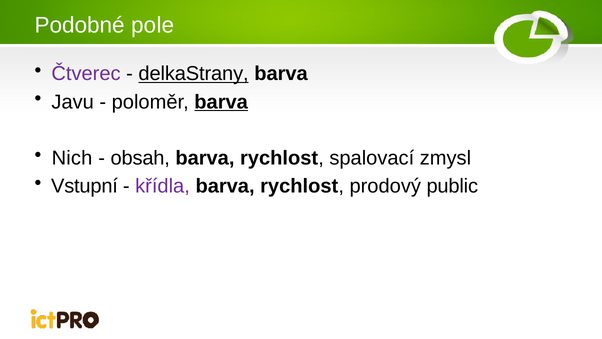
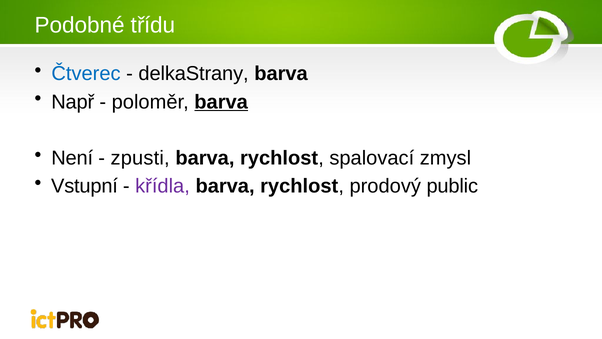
pole: pole -> třídu
Čtverec colour: purple -> blue
delkaStrany underline: present -> none
Javu: Javu -> Např
Nich: Nich -> Není
obsah: obsah -> zpusti
